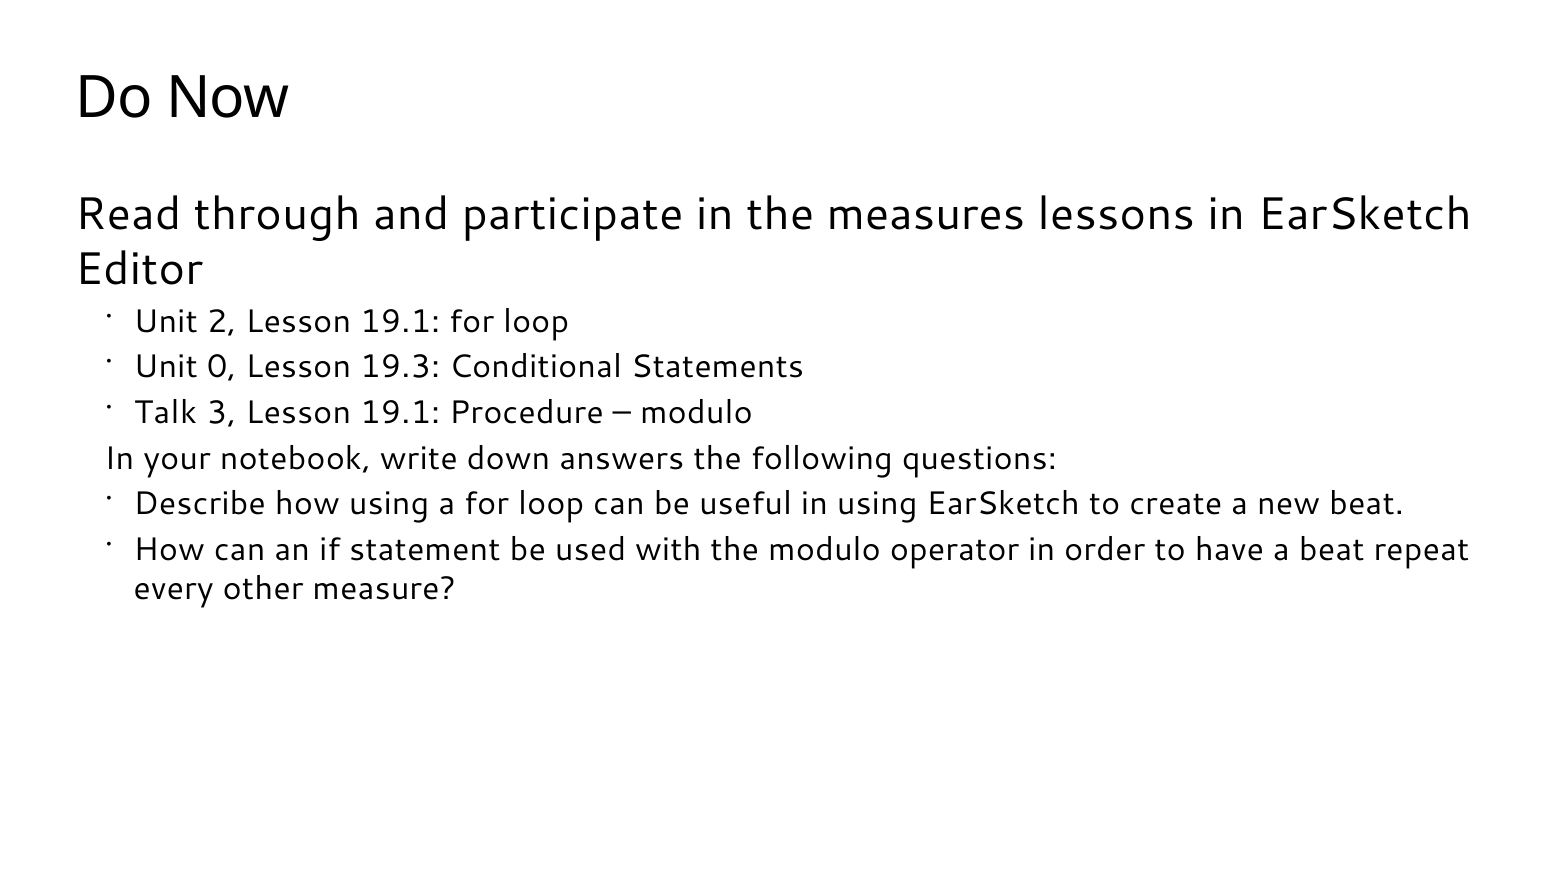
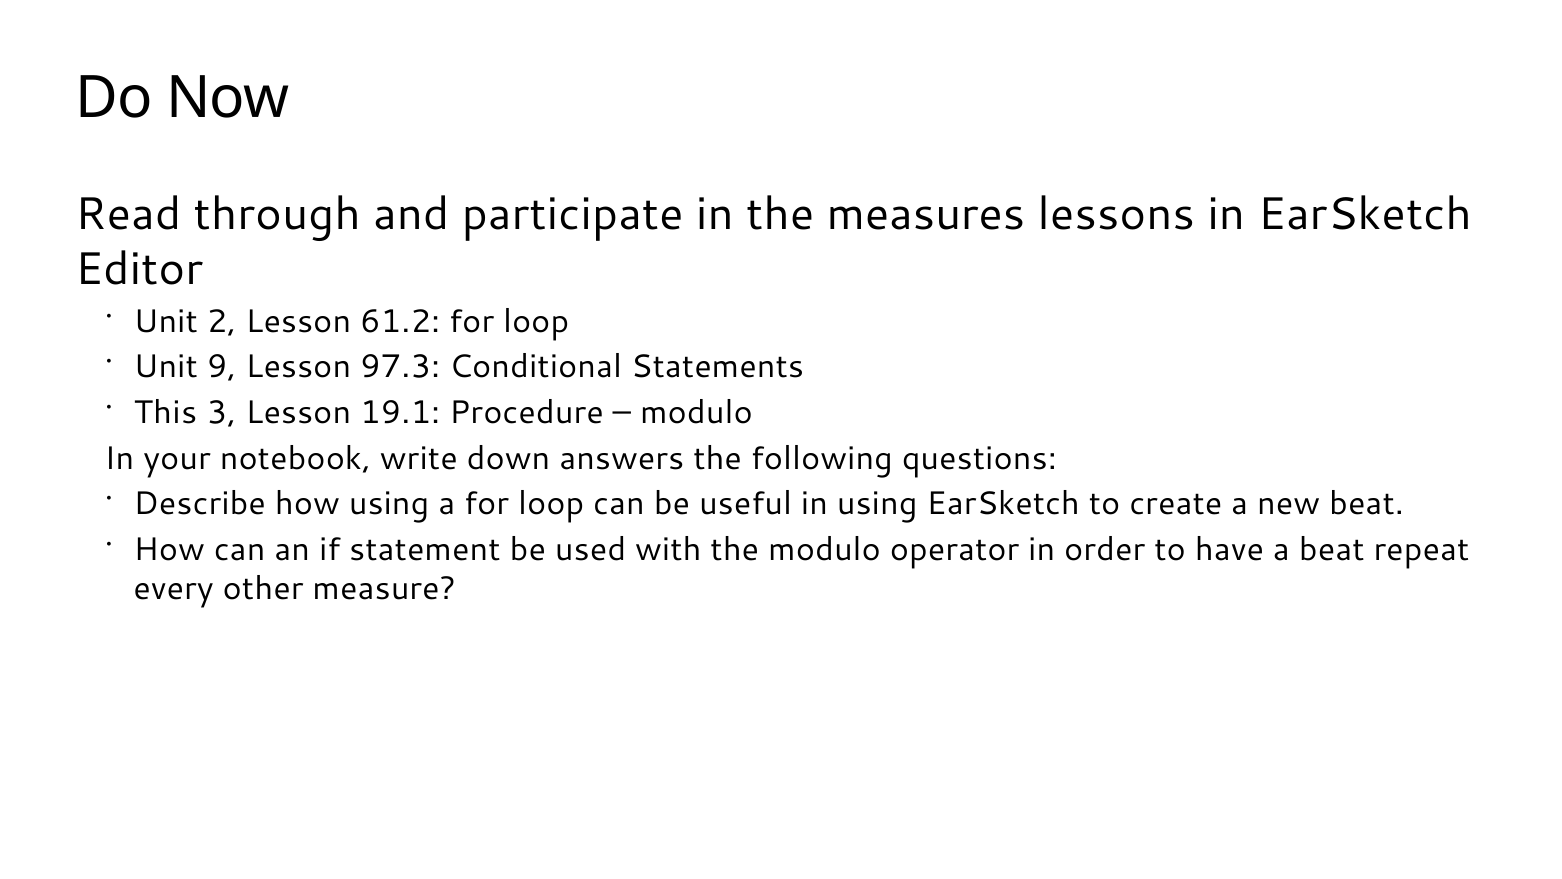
2 Lesson 19.1: 19.1 -> 61.2
0: 0 -> 9
19.3: 19.3 -> 97.3
Talk: Talk -> This
